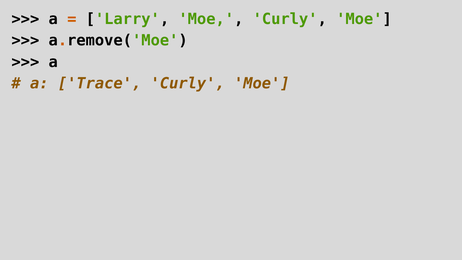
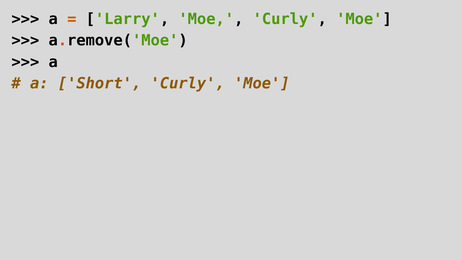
Trace: Trace -> Short
